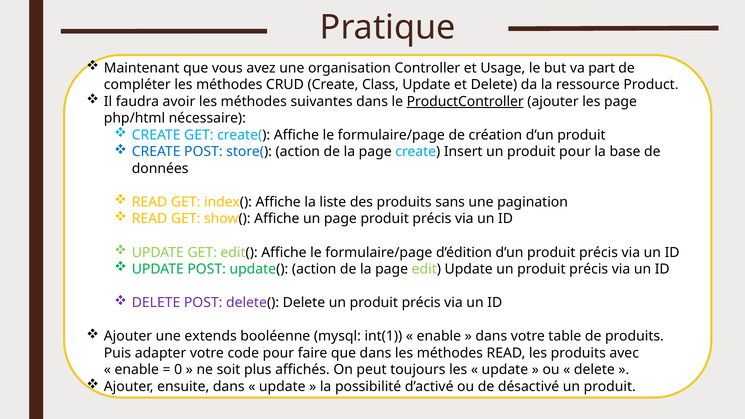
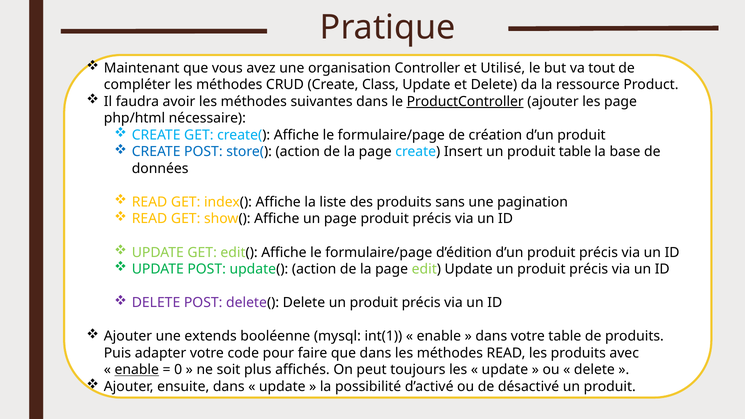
Usage: Usage -> Utilisé
part: part -> tout
produit pour: pour -> table
enable at (137, 370) underline: none -> present
